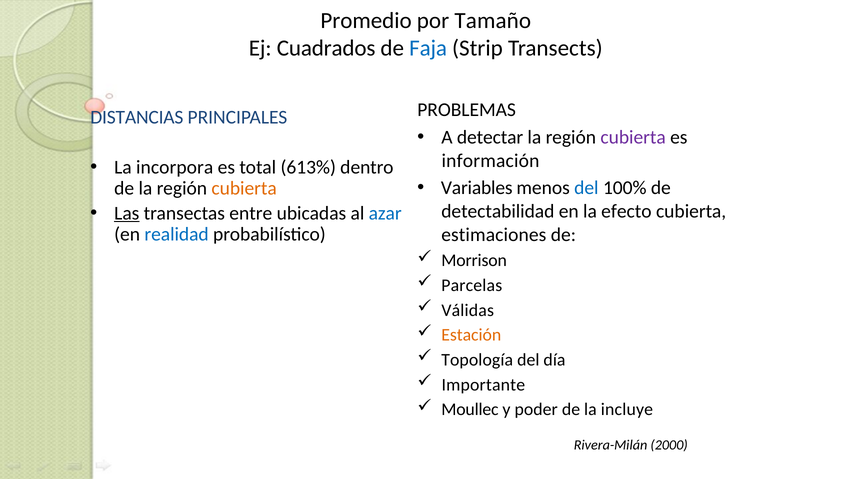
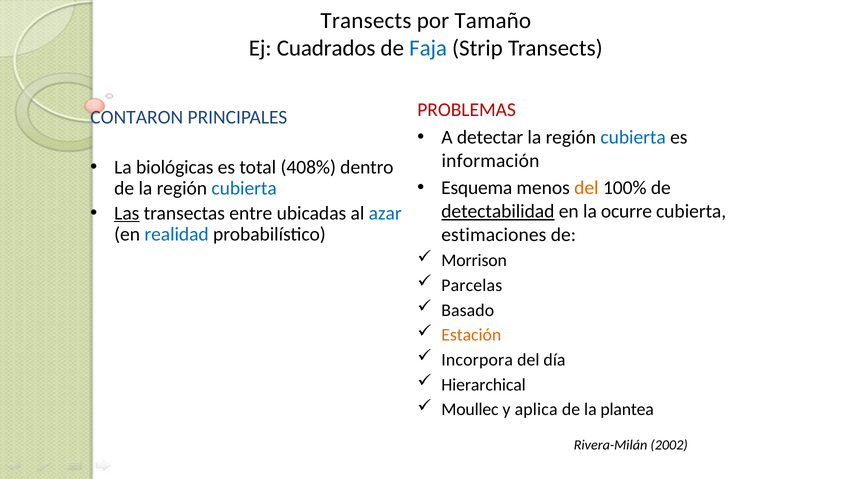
Promedio at (366, 21): Promedio -> Transects
PROBLEMAS colour: black -> red
DISTANCIAS: DISTANCIAS -> CONTARON
cubierta at (633, 137) colour: purple -> blue
incorpora: incorpora -> biológicas
613%: 613% -> 408%
Variables: Variables -> Esquema
del at (586, 188) colour: blue -> orange
cubierta at (244, 188) colour: orange -> blue
detectabilidad underline: none -> present
efecto: efecto -> ocurre
Válidas: Válidas -> Basado
Topología: Topología -> Incorpora
Importante: Importante -> Hierarchical
poder: poder -> aplica
incluye: incluye -> plantea
2000: 2000 -> 2002
